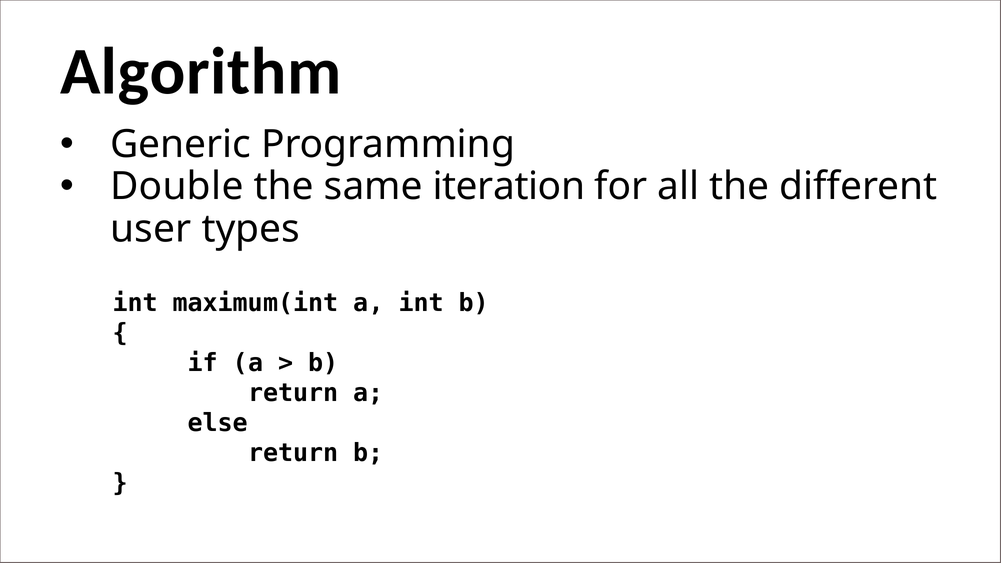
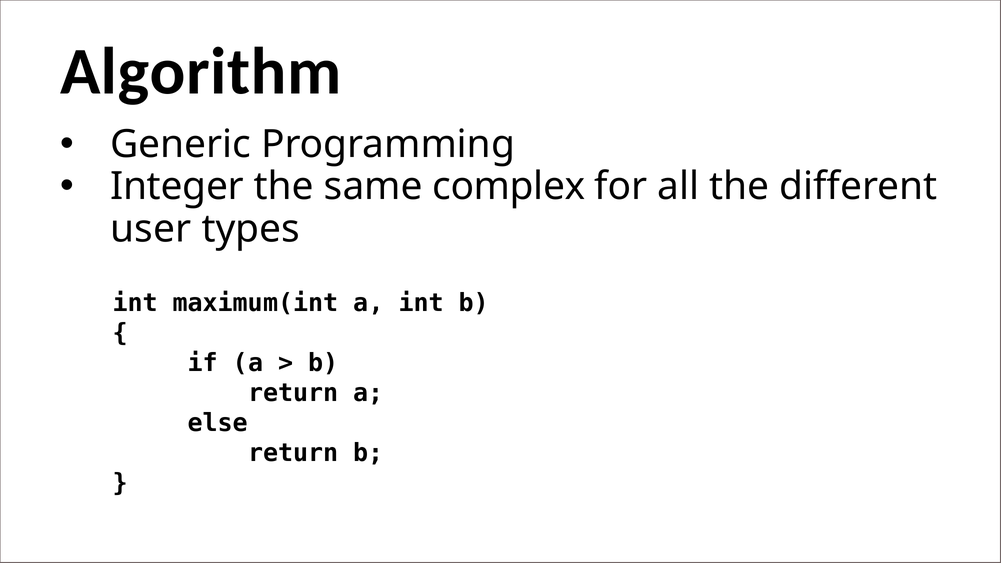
Double: Double -> Integer
iteration: iteration -> complex
